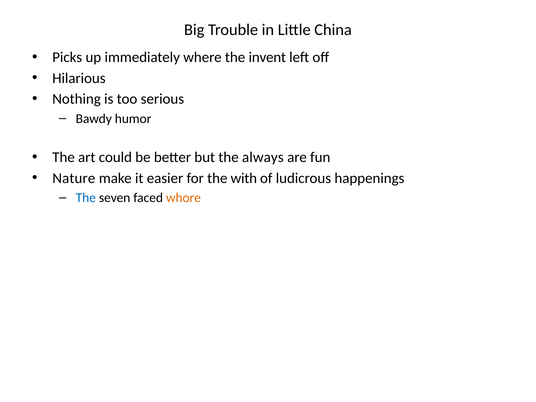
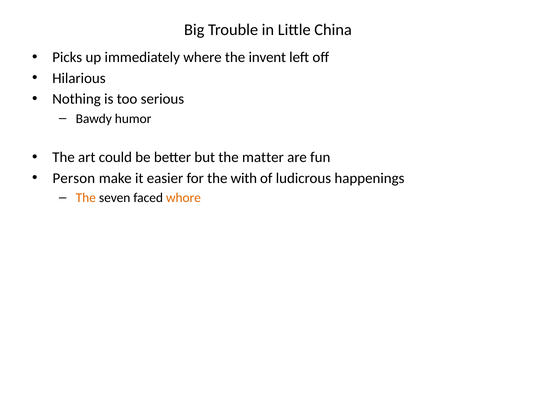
always: always -> matter
Nature: Nature -> Person
The at (86, 198) colour: blue -> orange
